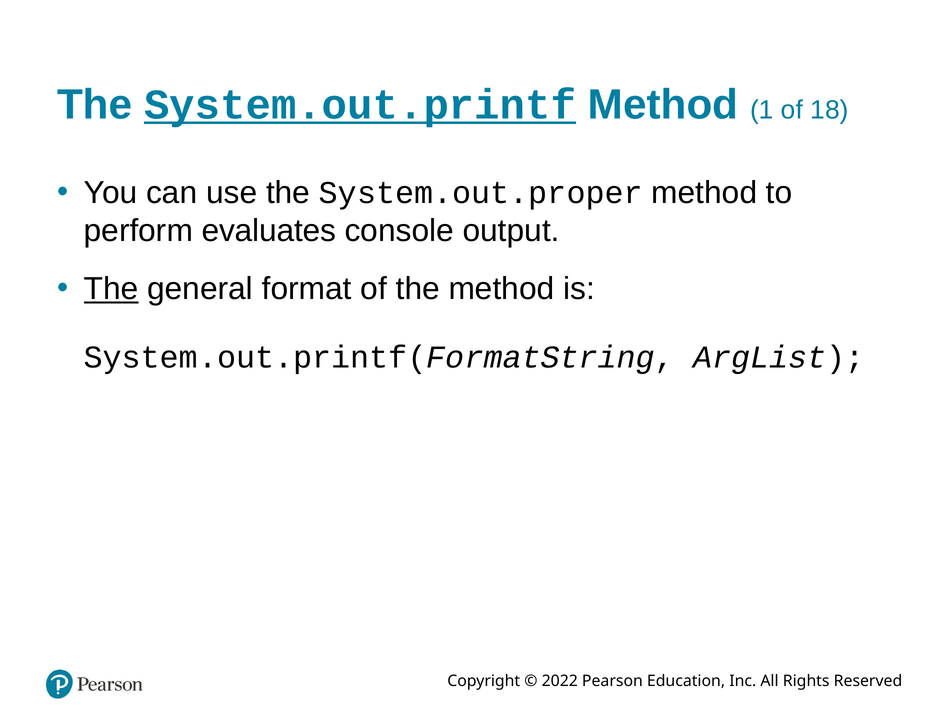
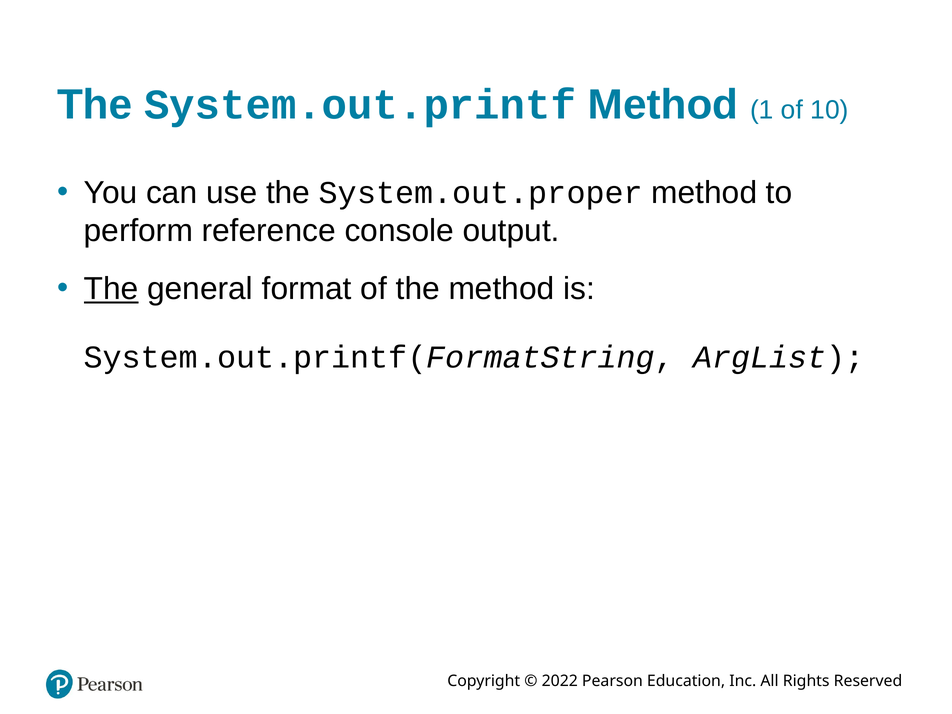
System.out.printf underline: present -> none
18: 18 -> 10
evaluates: evaluates -> reference
